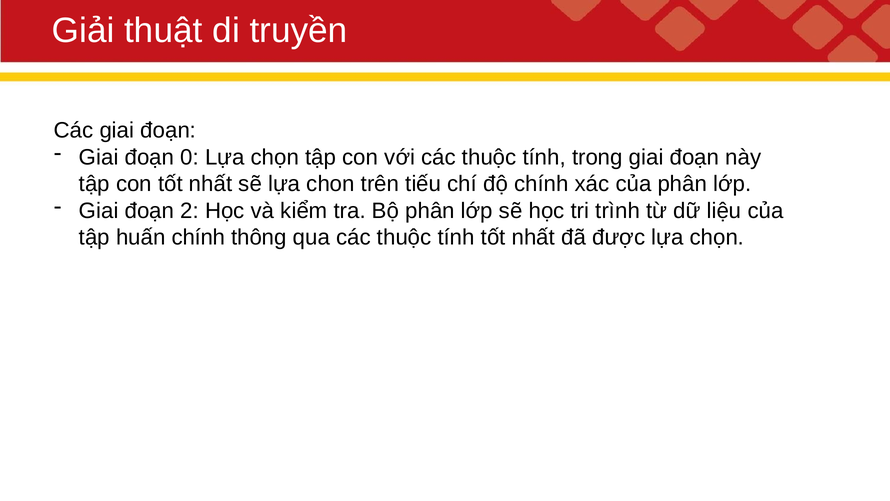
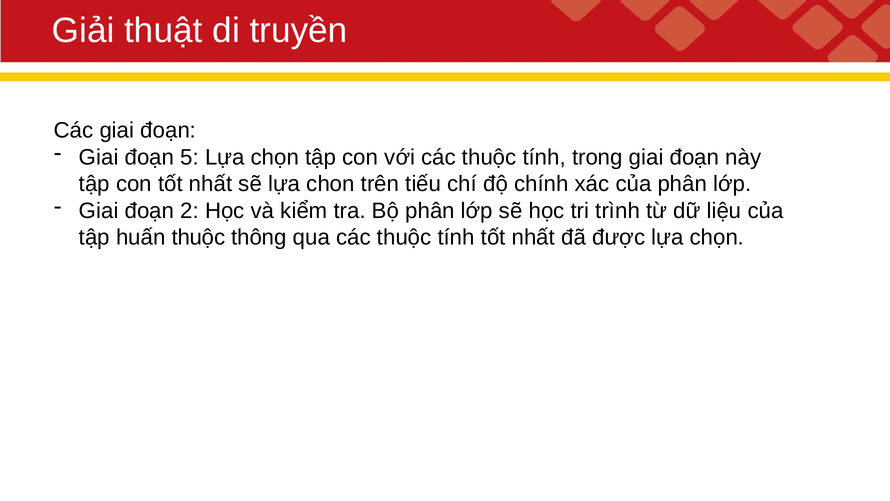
0: 0 -> 5
huấn chính: chính -> thuộc
